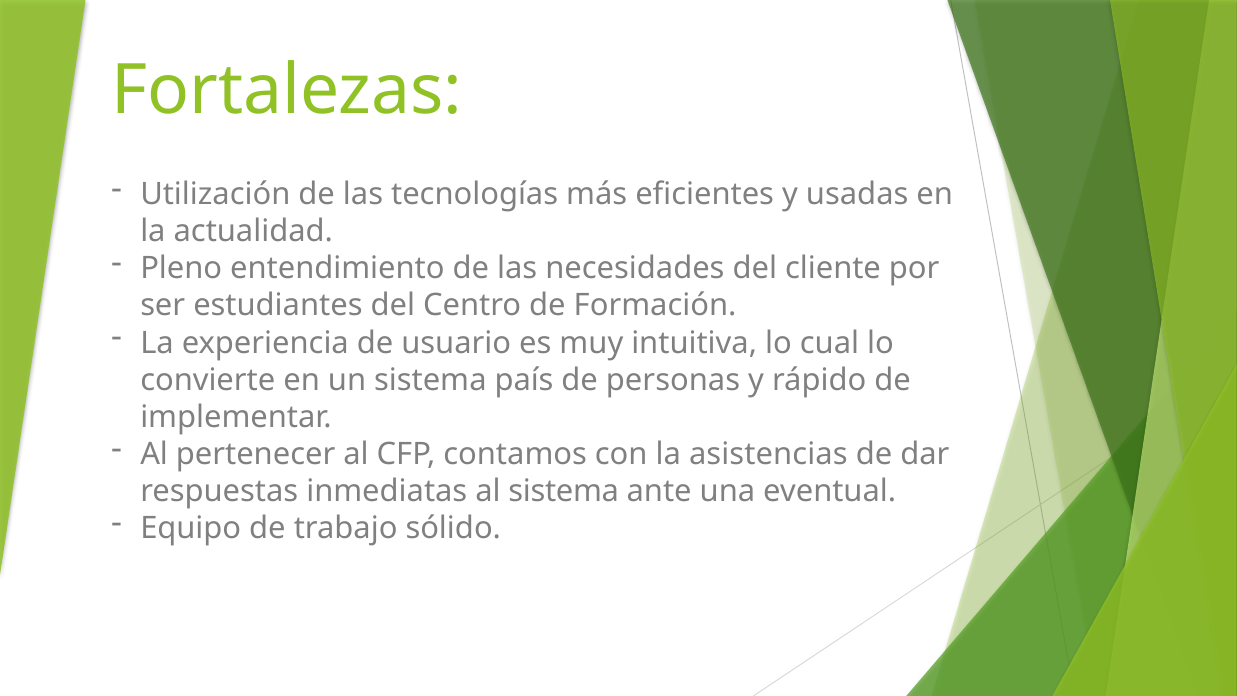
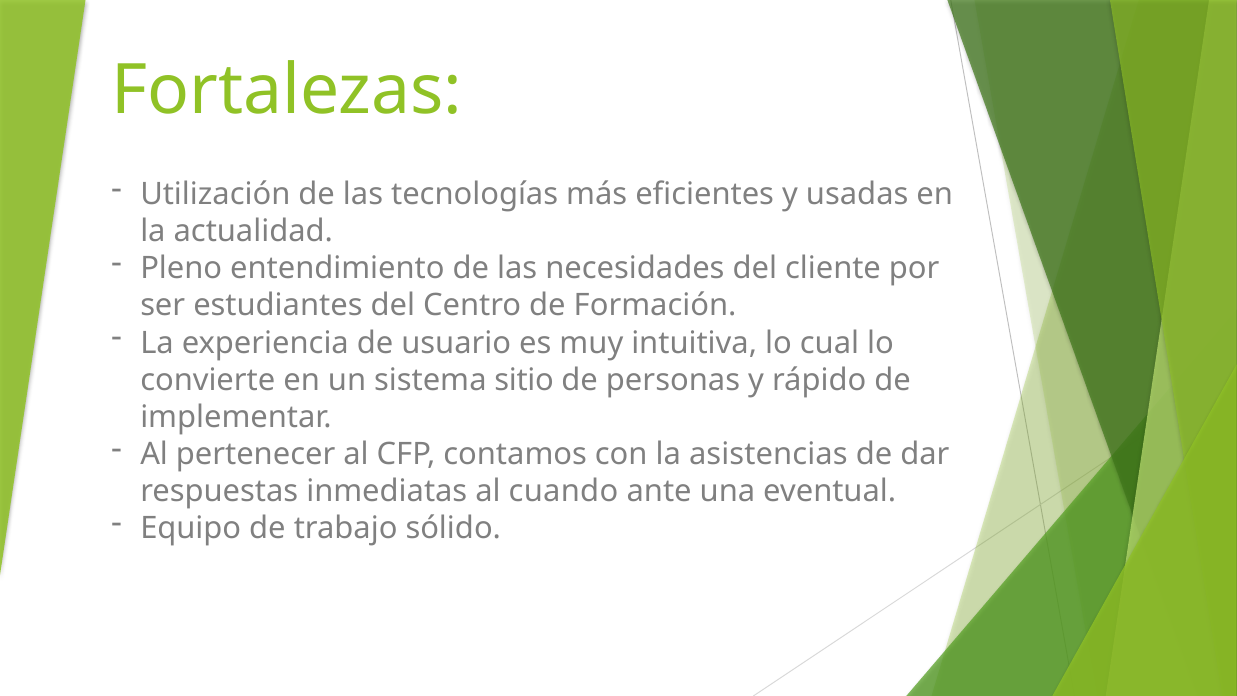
país: país -> sitio
al sistema: sistema -> cuando
